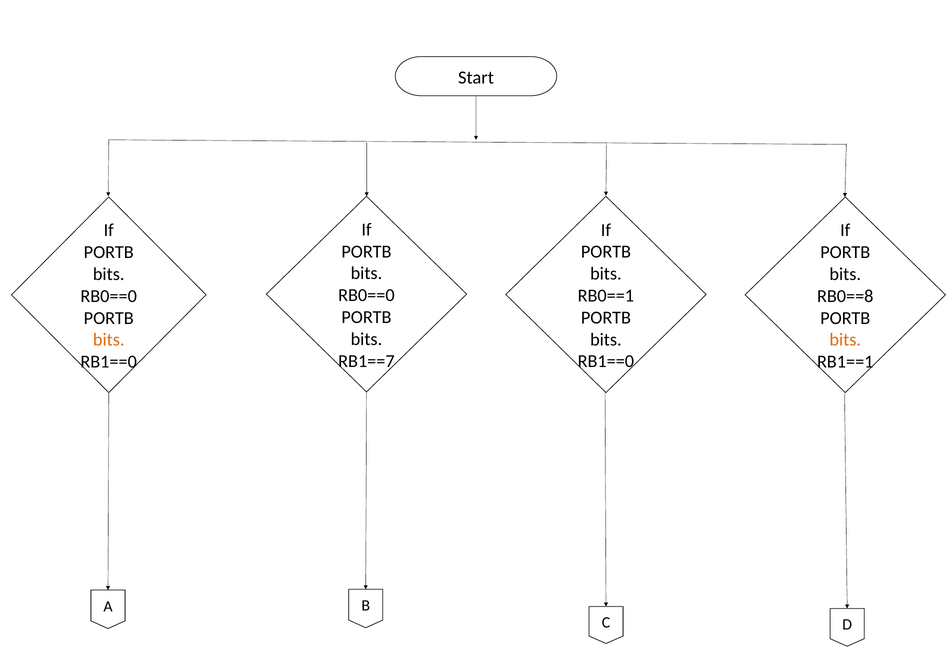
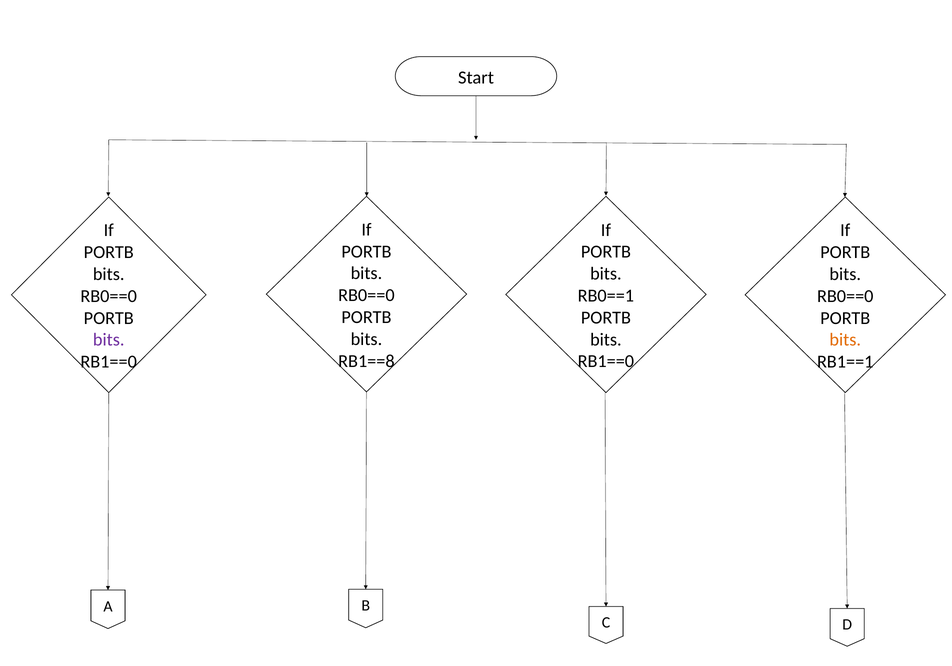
RB0==8 at (845, 296): RB0==8 -> RB0==0
bits at (109, 340) colour: orange -> purple
RB1==7: RB1==7 -> RB1==8
